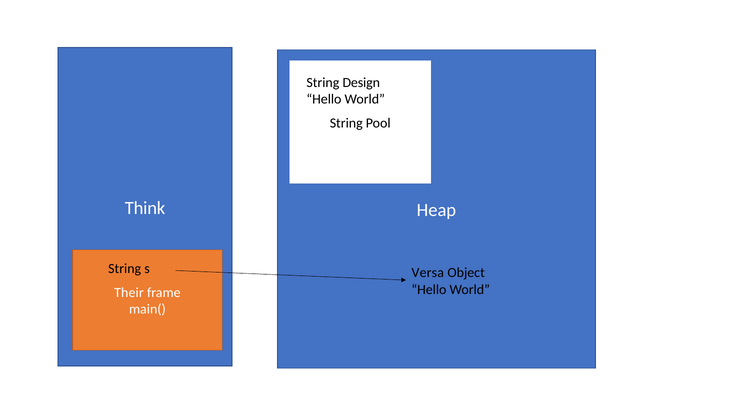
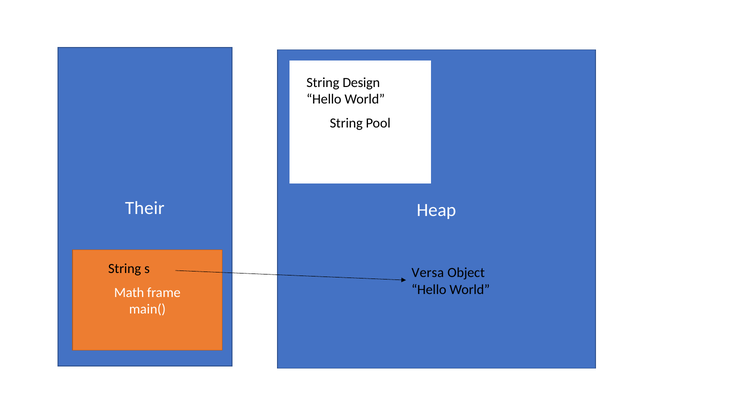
Think: Think -> Their
Their: Their -> Math
